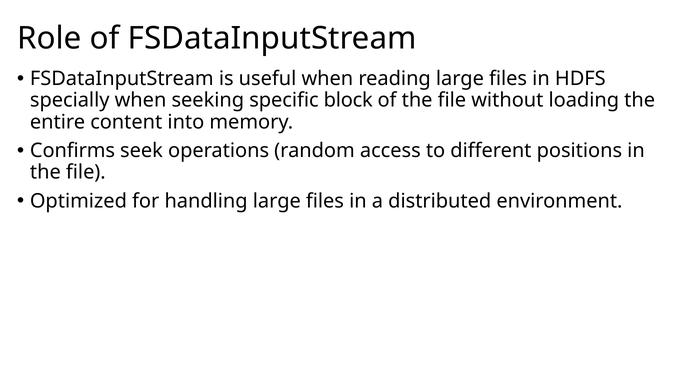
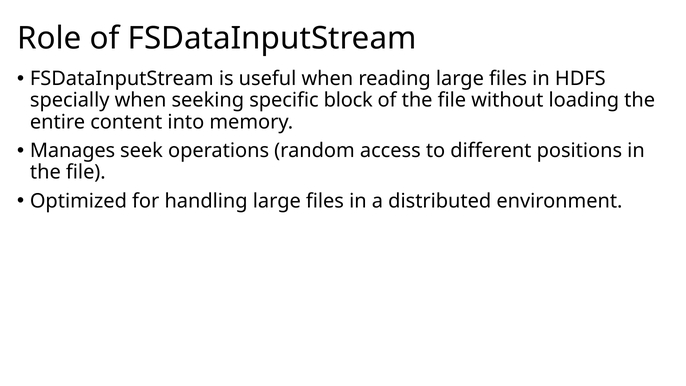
Confirms: Confirms -> Manages
